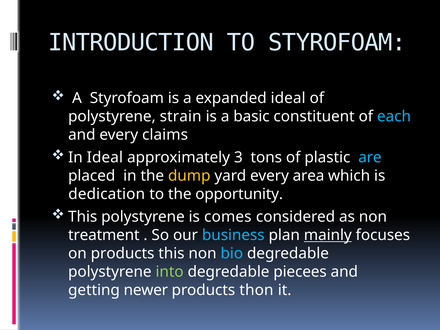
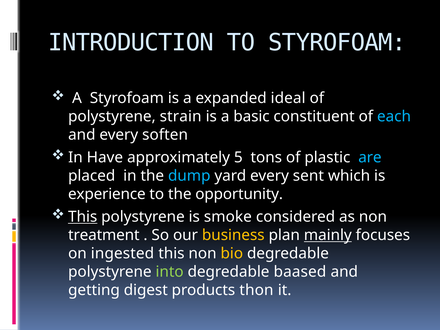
claims: claims -> soften
In Ideal: Ideal -> Have
3: 3 -> 5
dump colour: yellow -> light blue
area: area -> sent
dedication: dedication -> experience
This at (83, 217) underline: none -> present
comes: comes -> smoke
business colour: light blue -> yellow
on products: products -> ingested
bio colour: light blue -> yellow
piecees: piecees -> baased
newer: newer -> digest
